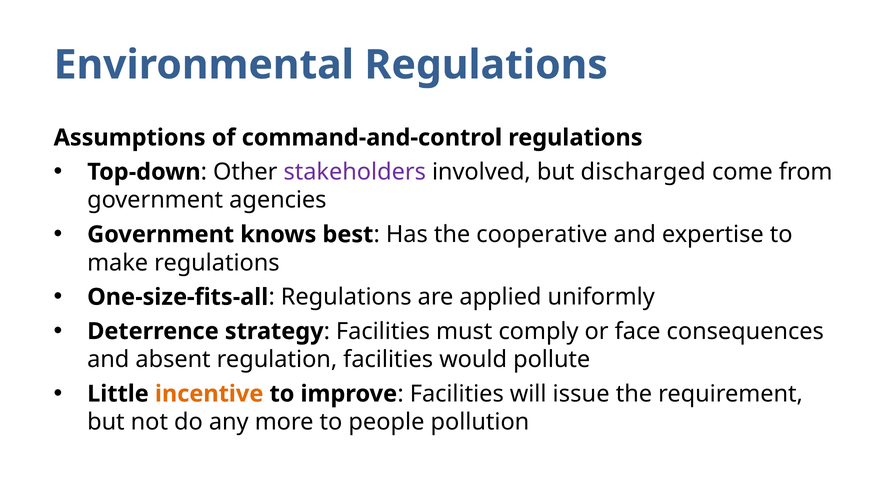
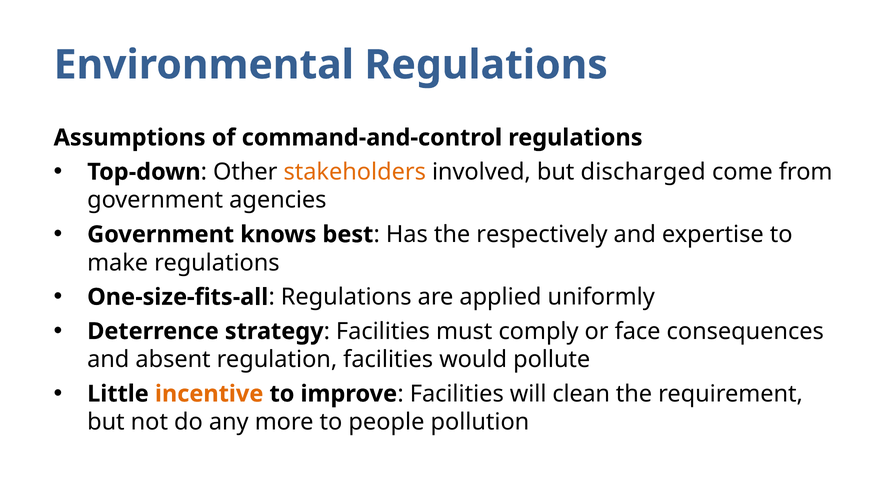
stakeholders colour: purple -> orange
cooperative: cooperative -> respectively
issue: issue -> clean
